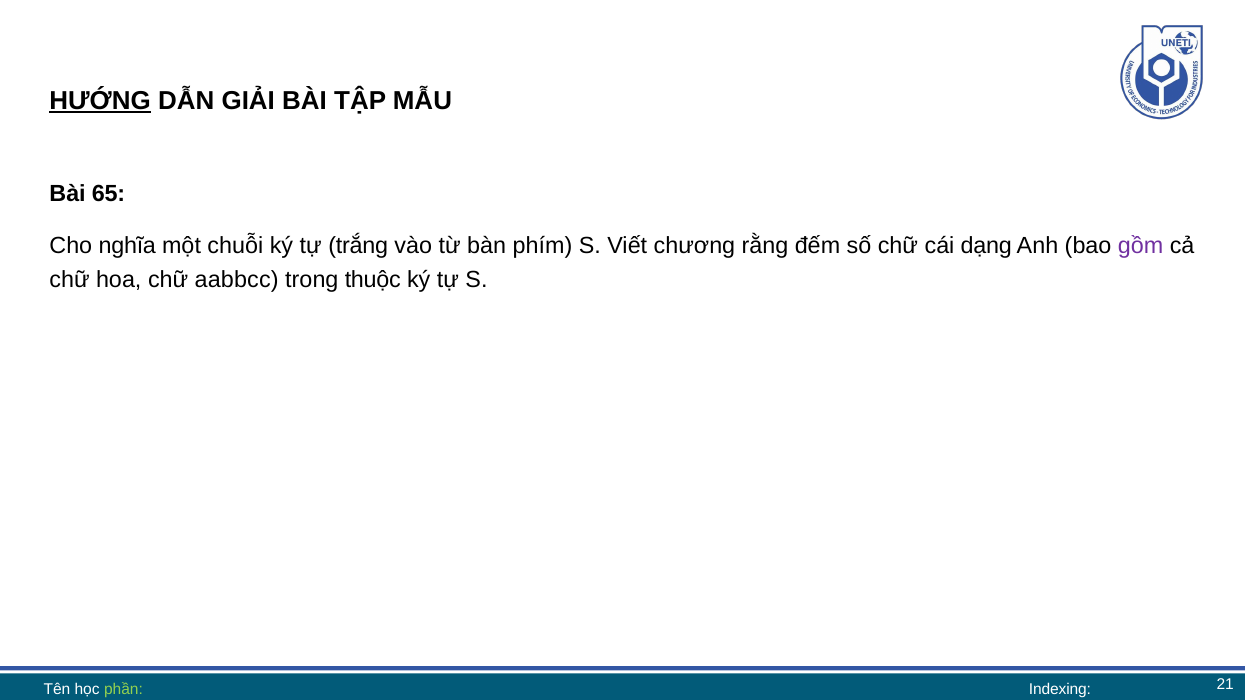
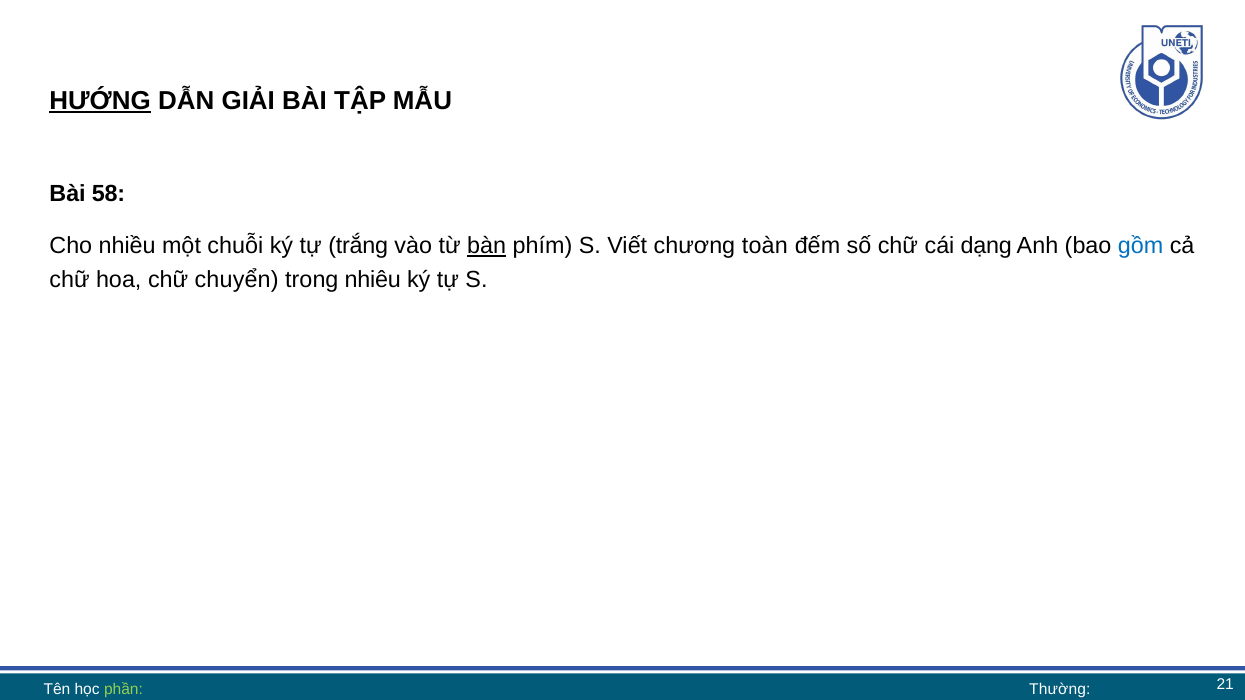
65: 65 -> 58
nghĩa: nghĩa -> nhiều
bàn underline: none -> present
rằng: rằng -> toàn
gồm colour: purple -> blue
aabbcc: aabbcc -> chuyển
thuộc: thuộc -> nhiêu
Indexing: Indexing -> Thường
